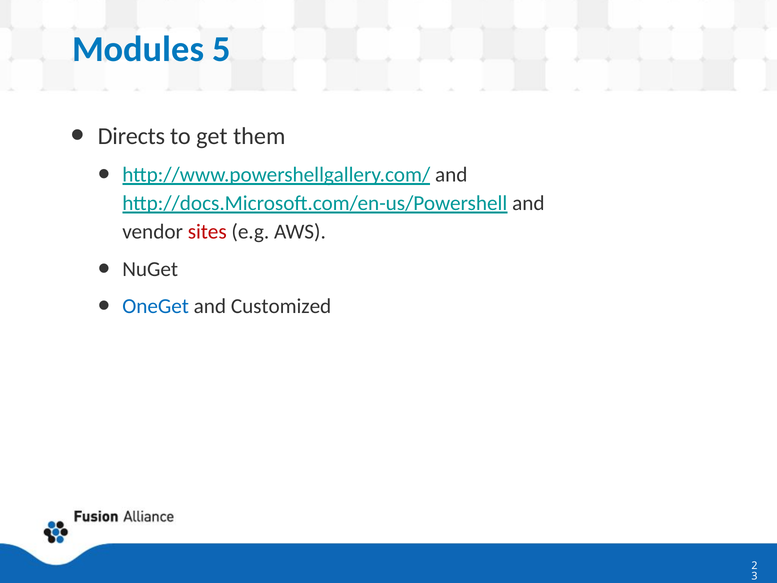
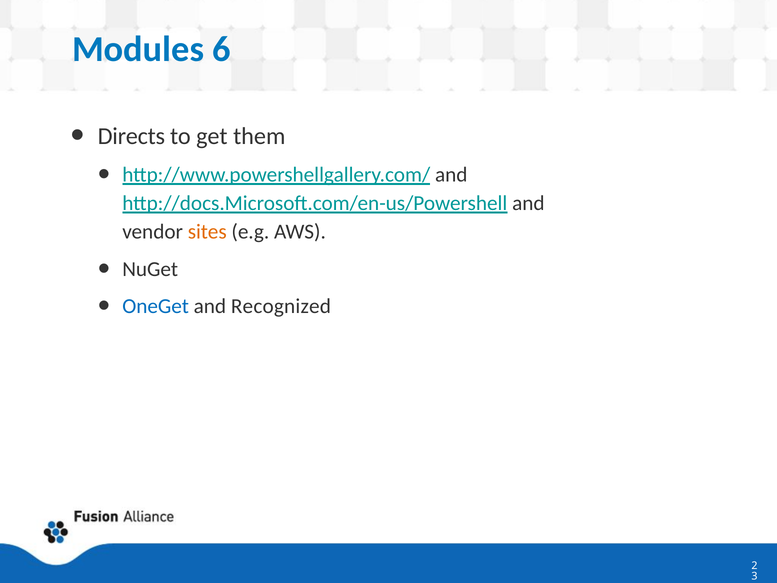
5: 5 -> 6
sites colour: red -> orange
Customized: Customized -> Recognized
